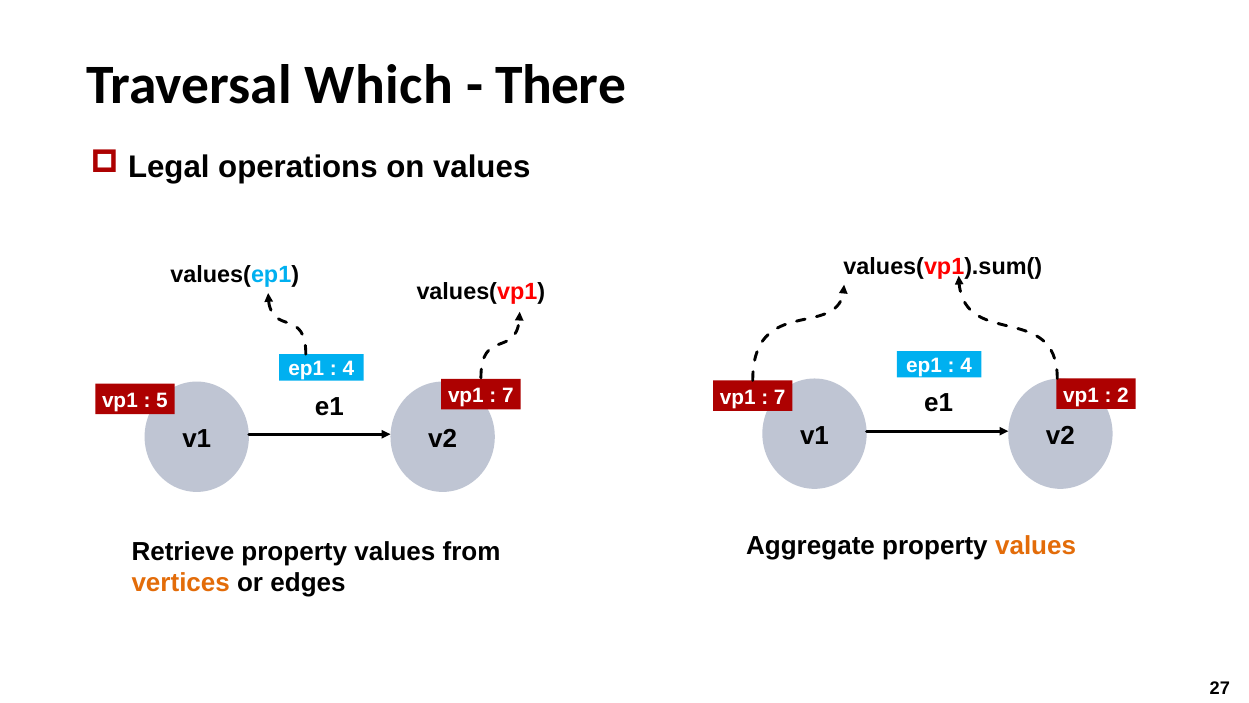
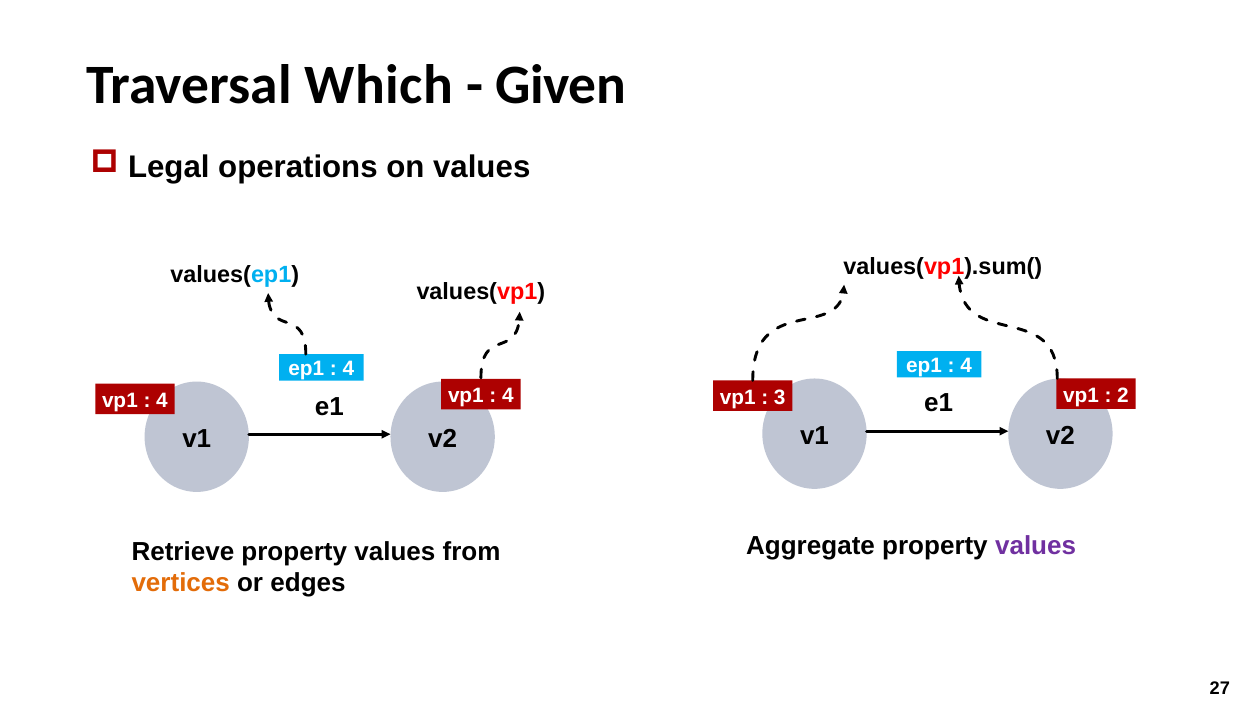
There: There -> Given
7 at (780, 397): 7 -> 3
5 at (162, 400): 5 -> 4
7 at (508, 395): 7 -> 4
values at (1036, 546) colour: orange -> purple
